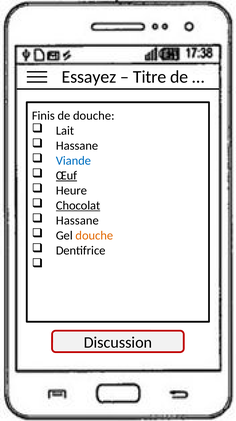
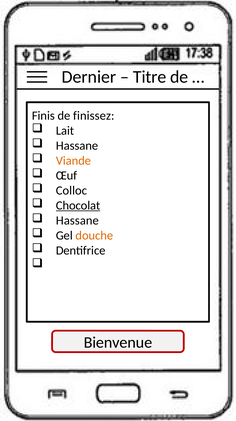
Essayez: Essayez -> Dernier
de douche: douche -> finissez
Viande colour: blue -> orange
Œuf underline: present -> none
Heure: Heure -> Colloc
Discussion: Discussion -> Bienvenue
